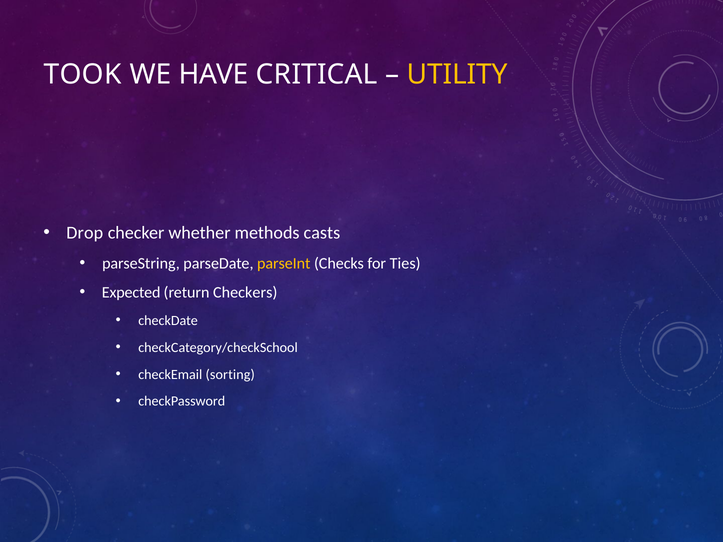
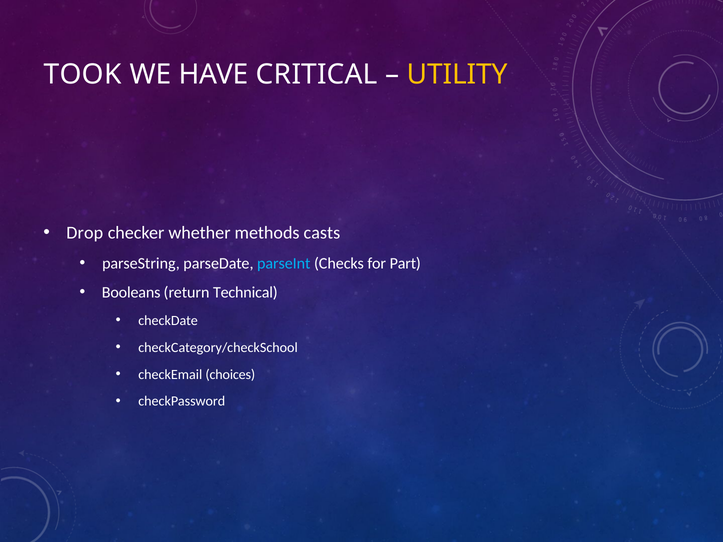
parseInt colour: yellow -> light blue
Ties: Ties -> Part
Expected: Expected -> Booleans
Checkers: Checkers -> Technical
sorting: sorting -> choices
